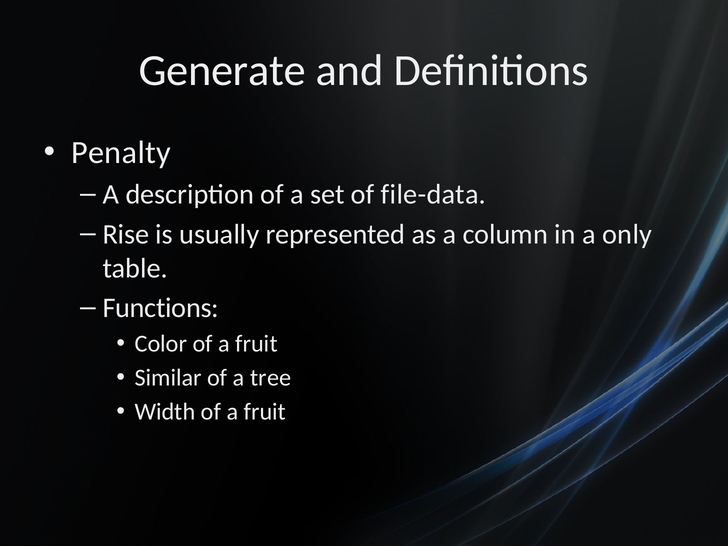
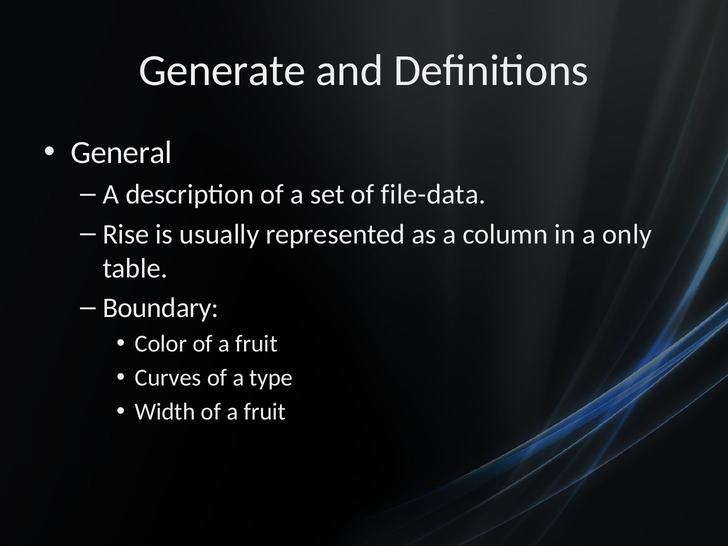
Penalty: Penalty -> General
Functions: Functions -> Boundary
Similar: Similar -> Curves
tree: tree -> type
